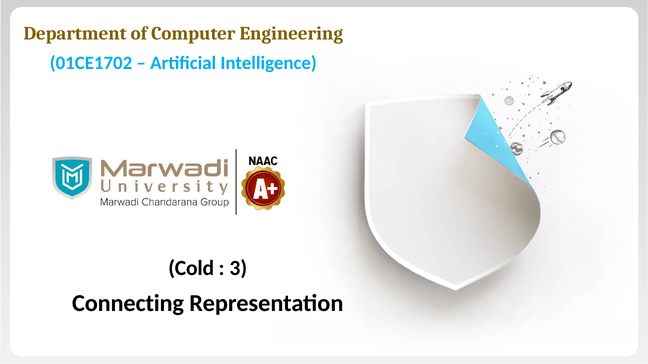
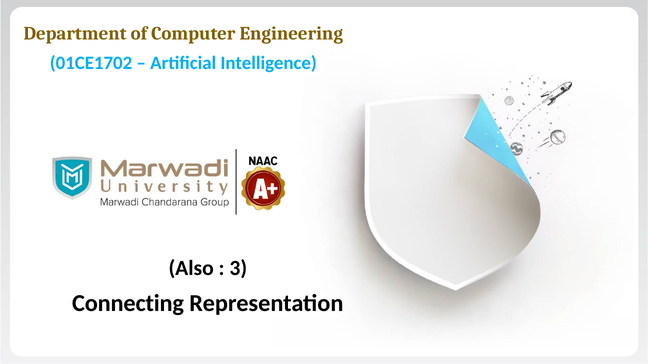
Cold: Cold -> Also
